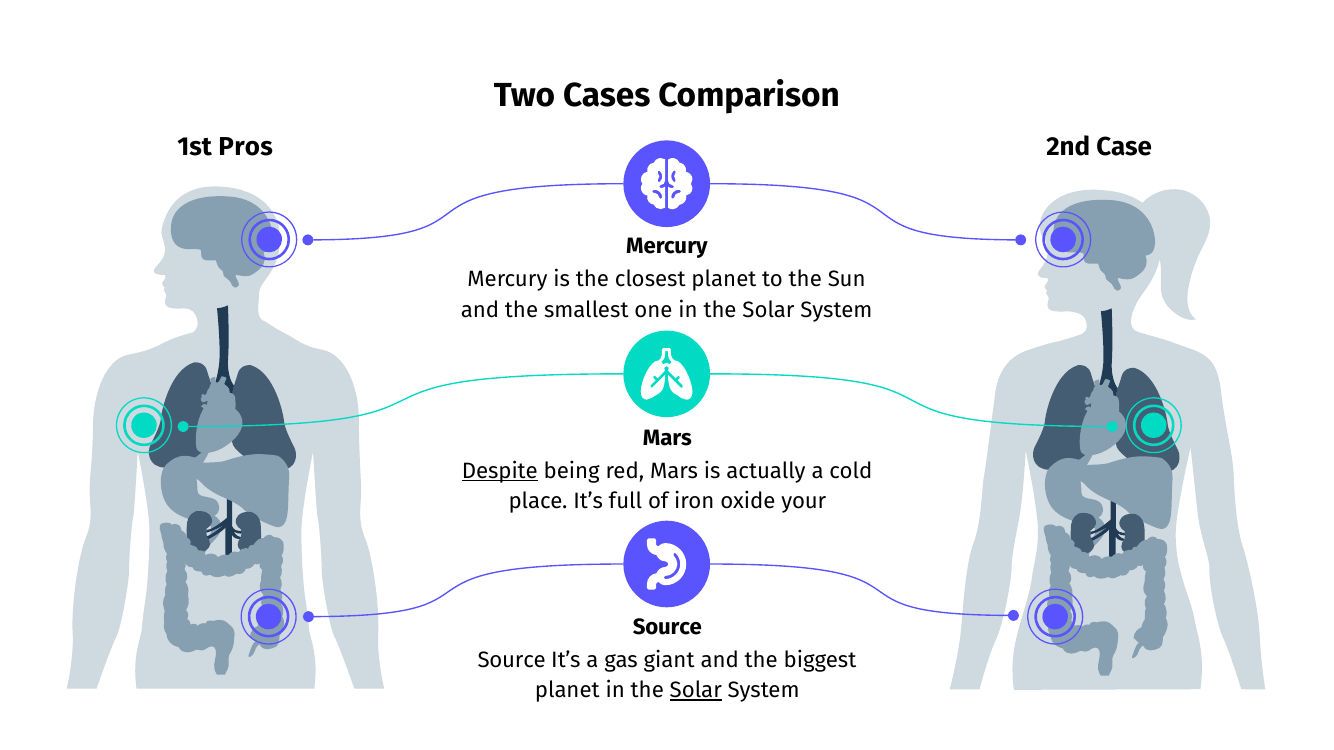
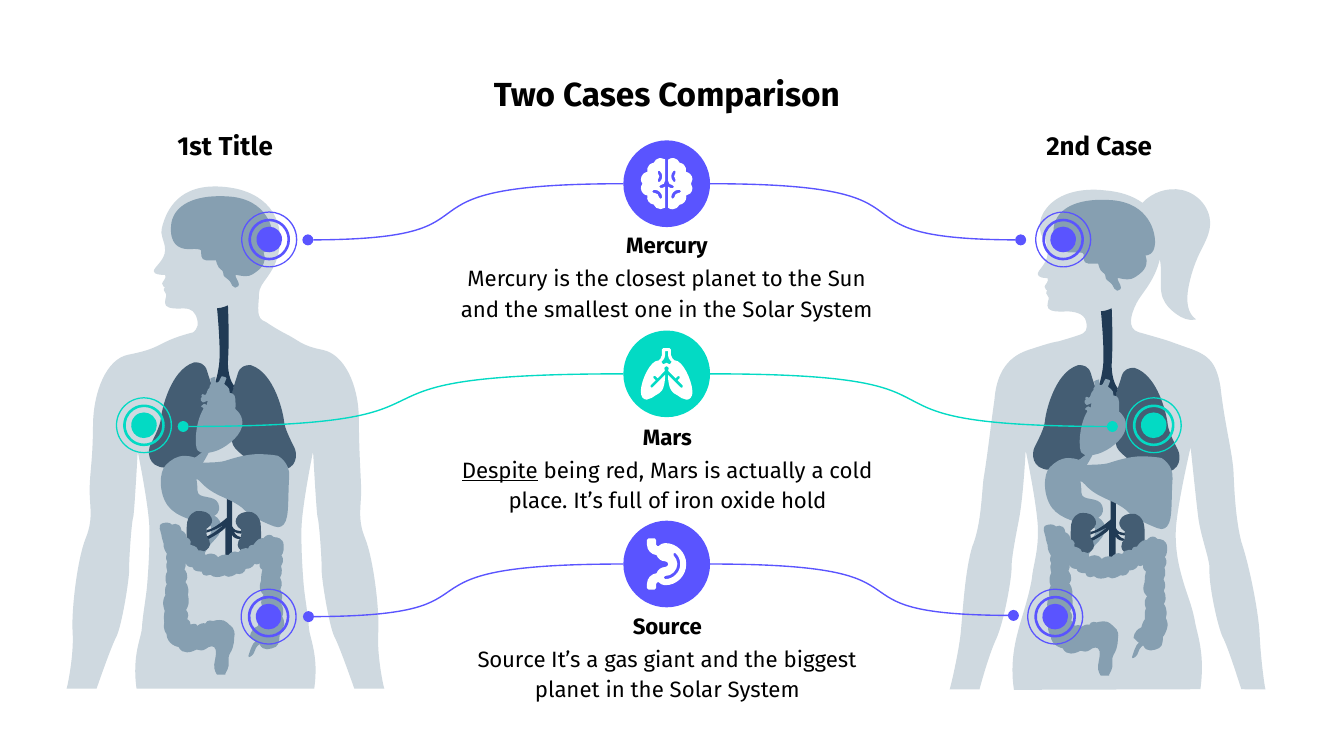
Pros: Pros -> Title
your: your -> hold
Solar at (696, 691) underline: present -> none
